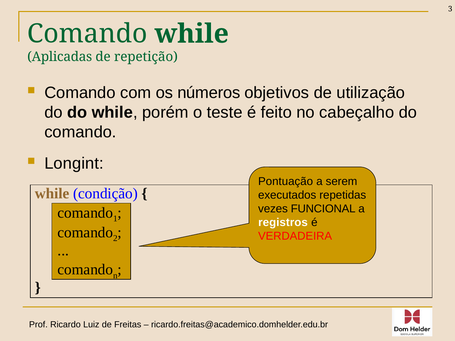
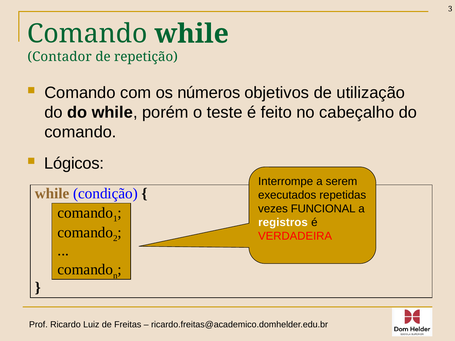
Aplicadas: Aplicadas -> Contador
Longint: Longint -> Lógicos
Pontuação: Pontuação -> Interrompe
